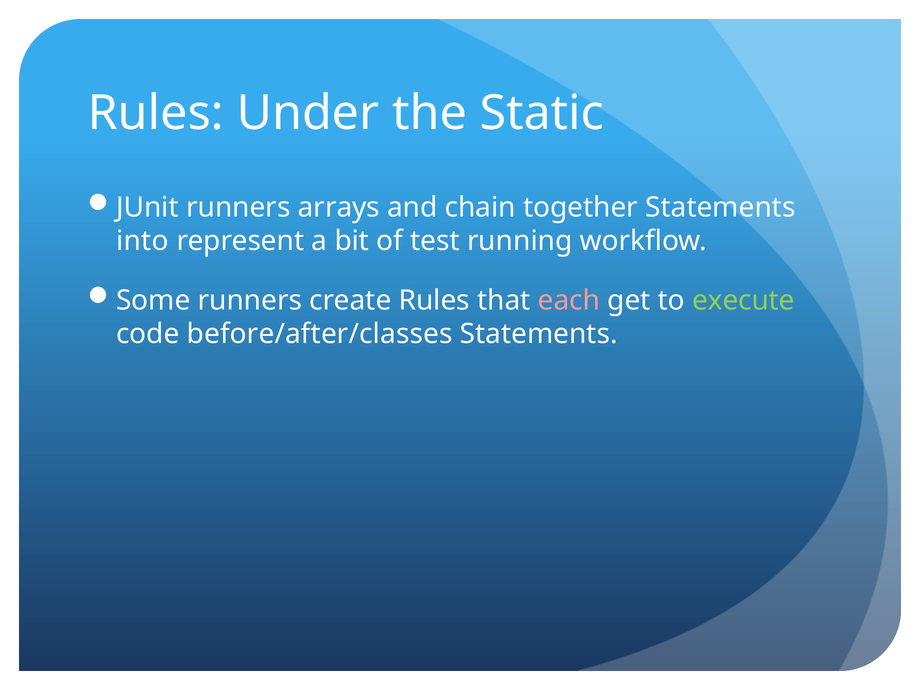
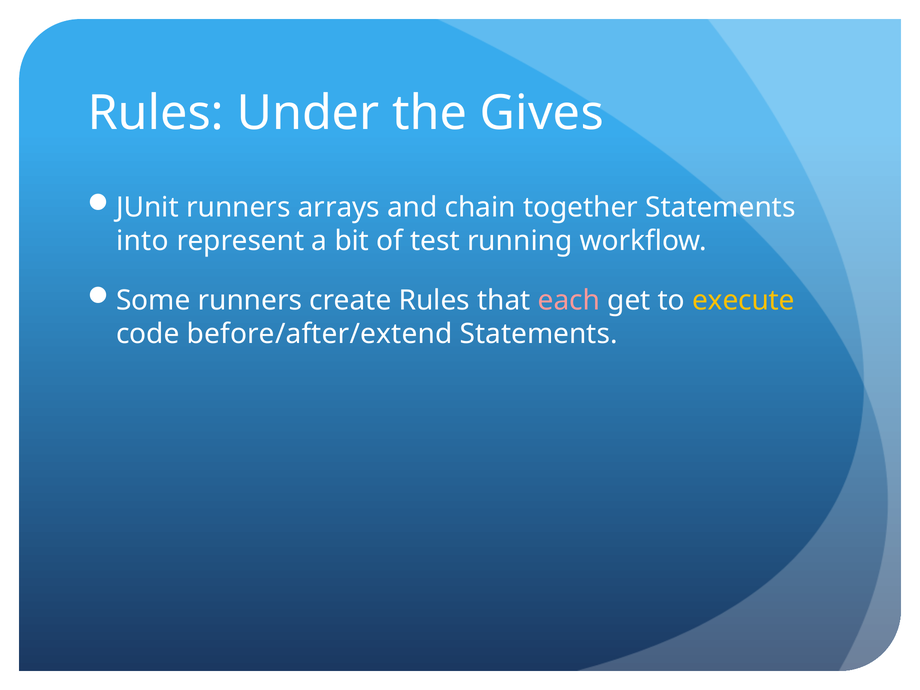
Static: Static -> Gives
execute colour: light green -> yellow
before/after/classes: before/after/classes -> before/after/extend
